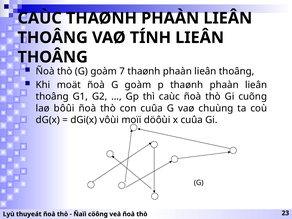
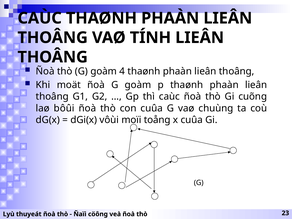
7: 7 -> 4
döôùi: döôùi -> toång
